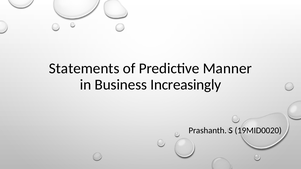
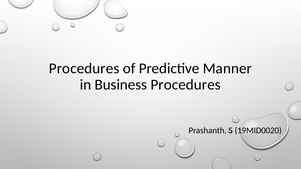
Statements at (84, 68): Statements -> Procedures
Business Increasingly: Increasingly -> Procedures
